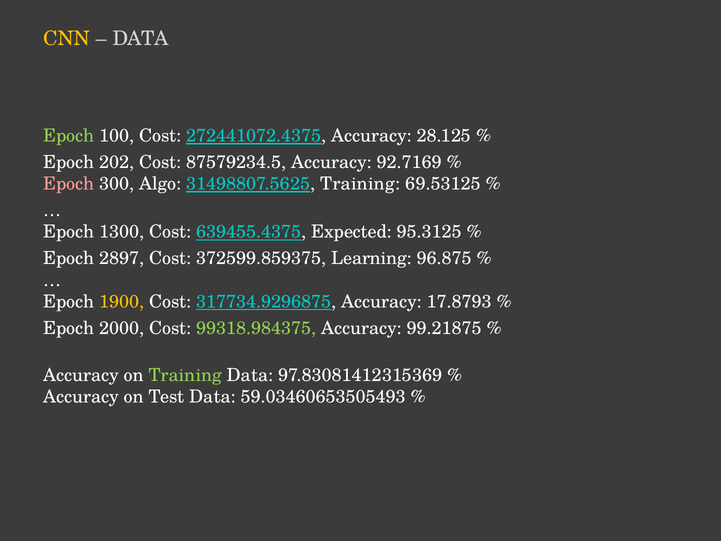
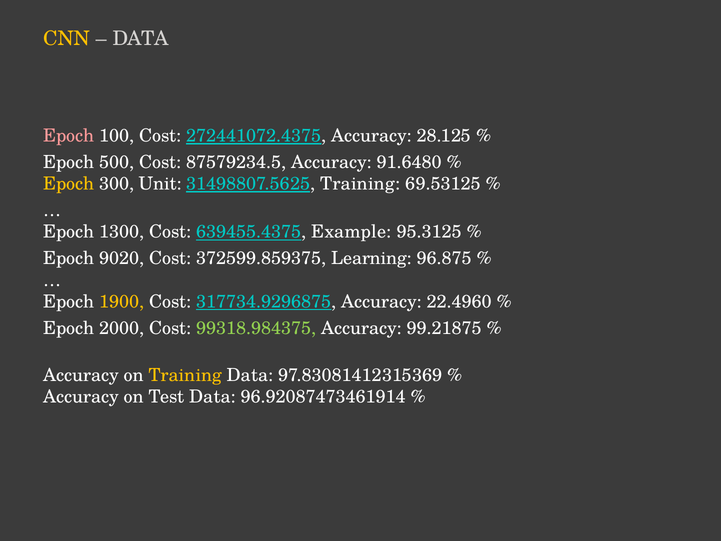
Epoch at (69, 136) colour: light green -> pink
202: 202 -> 500
92.7169: 92.7169 -> 91.6480
Epoch at (69, 184) colour: pink -> yellow
Algo: Algo -> Unit
Expected: Expected -> Example
2897: 2897 -> 9020
17.8793: 17.8793 -> 22.4960
Training at (185, 375) colour: light green -> yellow
59.03460653505493: 59.03460653505493 -> 96.92087473461914
